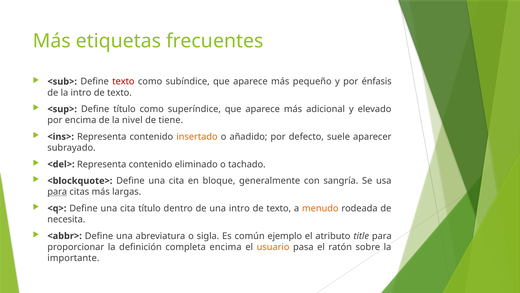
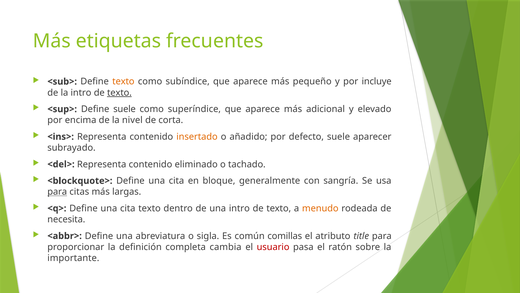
texto at (123, 81) colour: red -> orange
énfasis: énfasis -> incluye
texto at (119, 92) underline: none -> present
Define título: título -> suele
tiene: tiene -> corta
cita título: título -> texto
ejemplo: ejemplo -> comillas
completa encima: encima -> cambia
usuario colour: orange -> red
